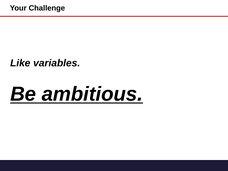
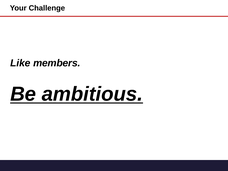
variables: variables -> members
